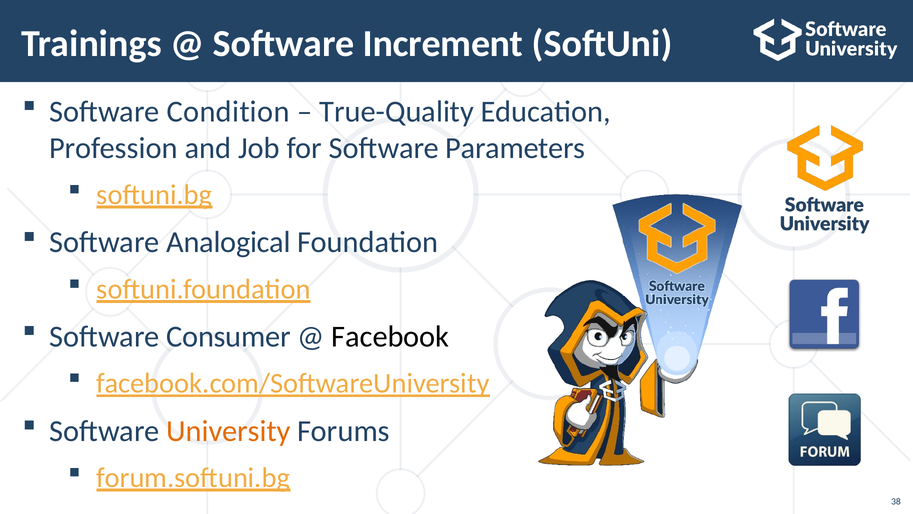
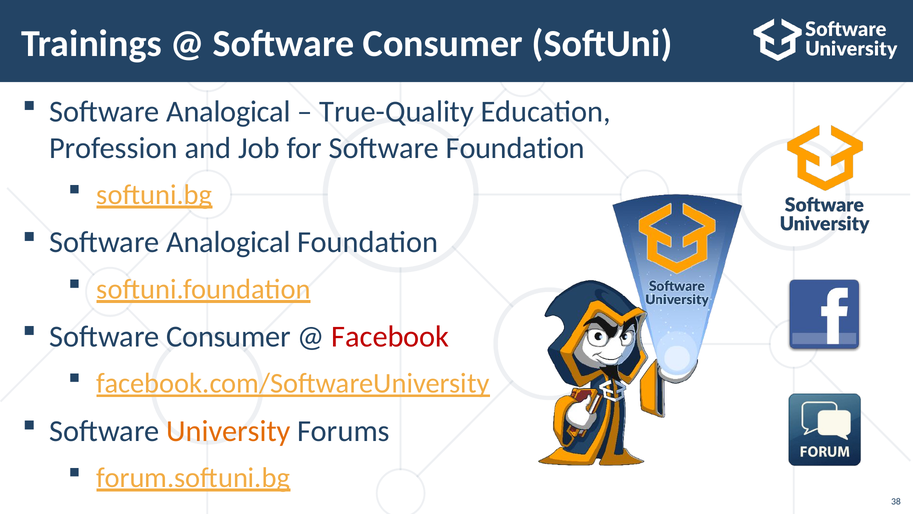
Increment at (443, 44): Increment -> Consumer
Condition at (228, 111): Condition -> Analogical
Software Parameters: Parameters -> Foundation
Facebook colour: black -> red
